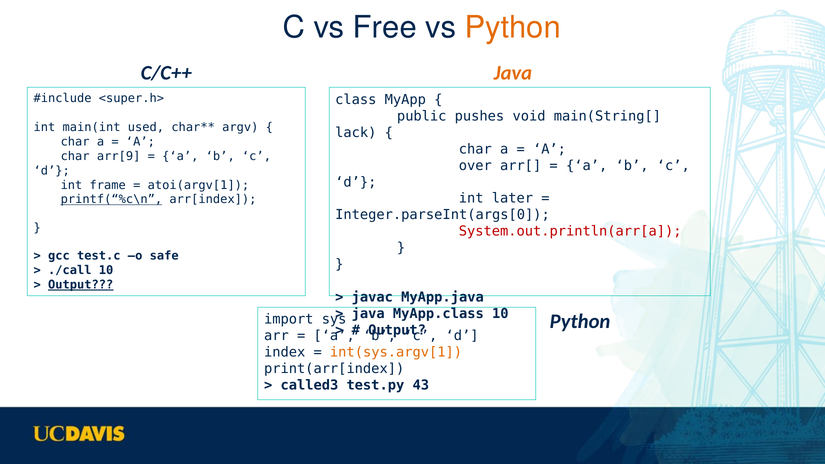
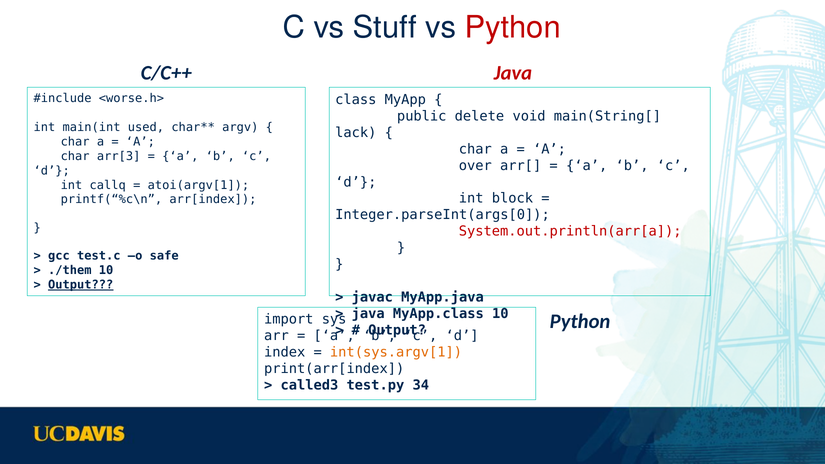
Free: Free -> Stuff
Python at (513, 28) colour: orange -> red
Java at (513, 73) colour: orange -> red
<super.h>: <super.h> -> <worse.h>
pushes: pushes -> delete
arr[9: arr[9 -> arr[3
frame: frame -> callq
later: later -> block
printf(“%c\n underline: present -> none
./call: ./call -> ./them
43: 43 -> 34
